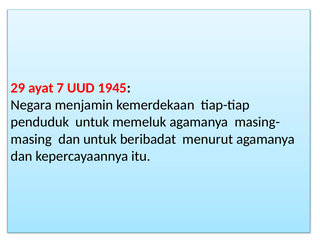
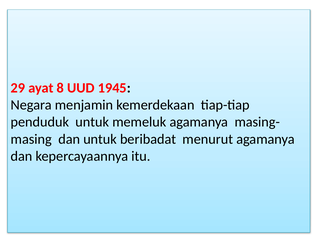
7: 7 -> 8
